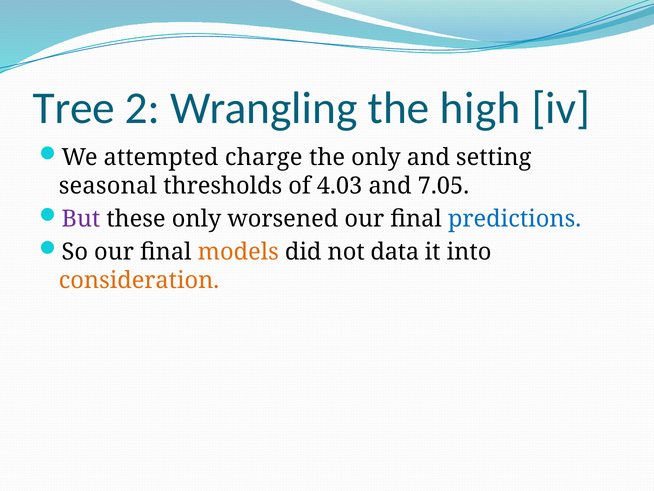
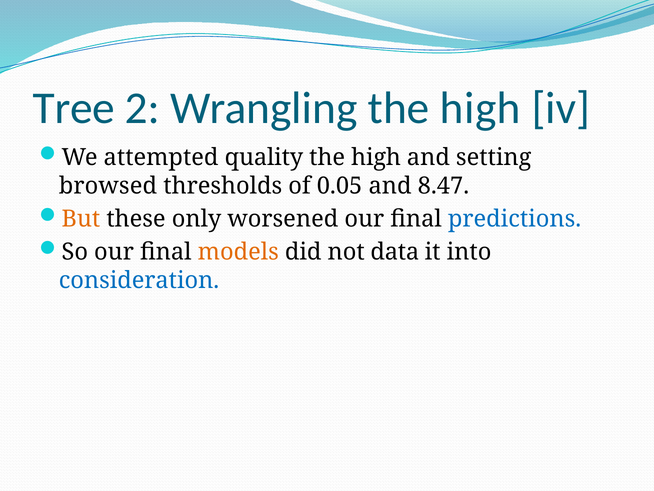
charge: charge -> quality
only at (376, 157): only -> high
seasonal: seasonal -> browsed
4.03: 4.03 -> 0.05
7.05: 7.05 -> 8.47
But colour: purple -> orange
consideration colour: orange -> blue
